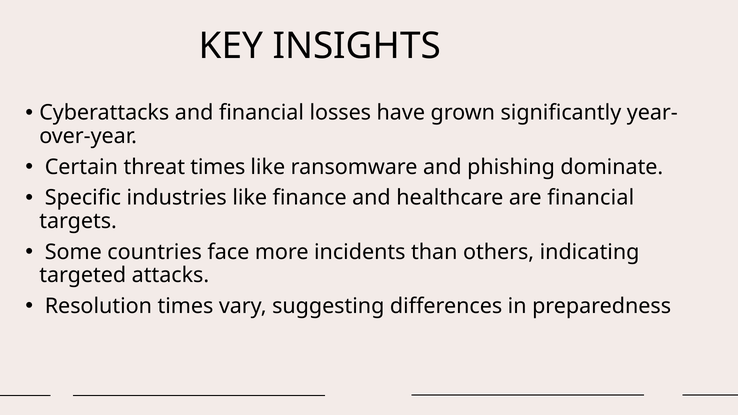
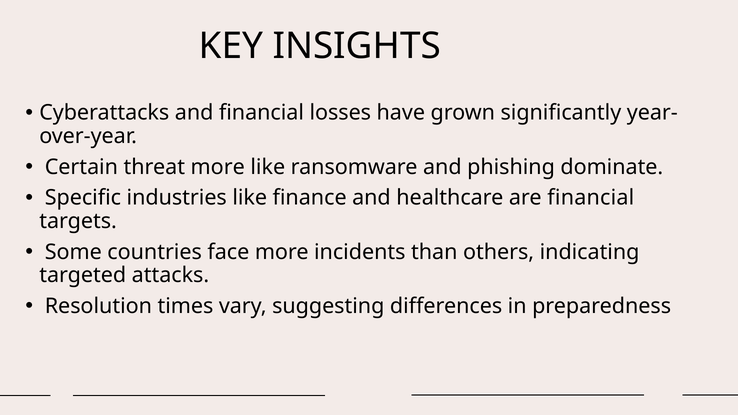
threat times: times -> more
